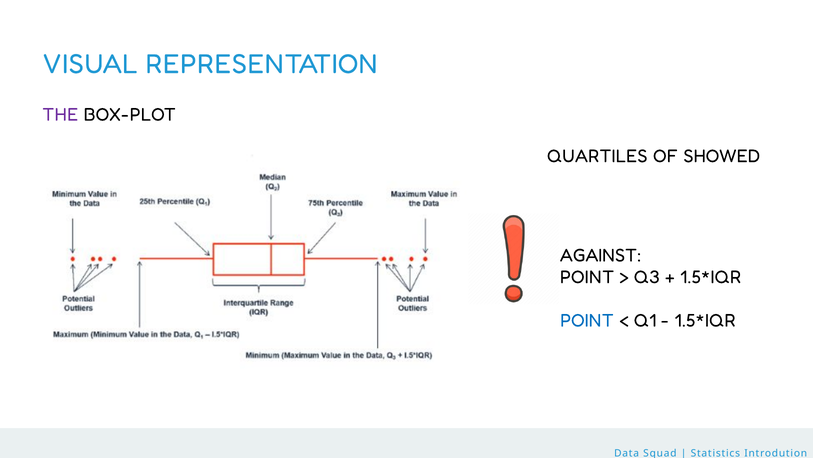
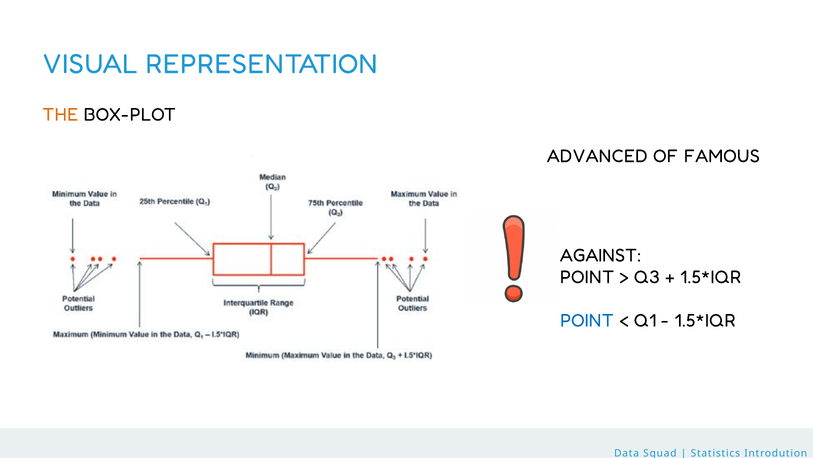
THE colour: purple -> orange
QUARTILES: QUARTILES -> ADVANCED
SHOWED: SHOWED -> FAMOUS
